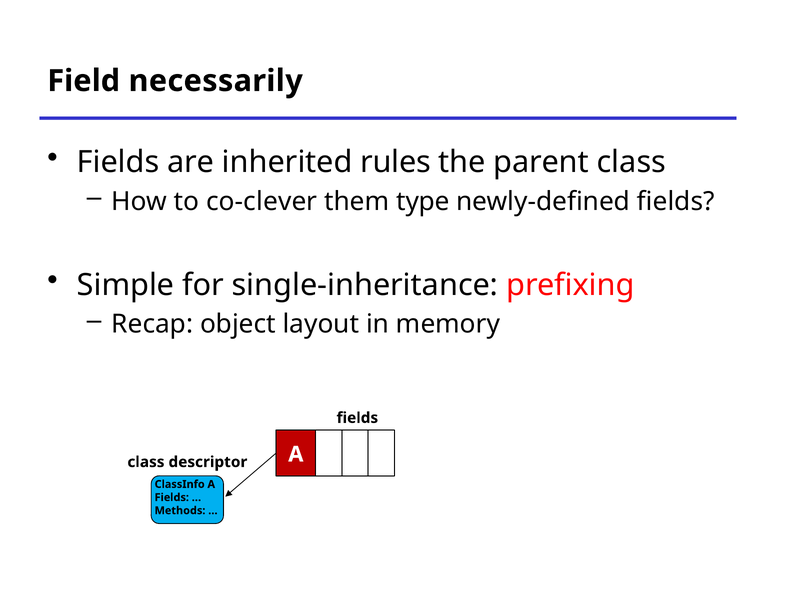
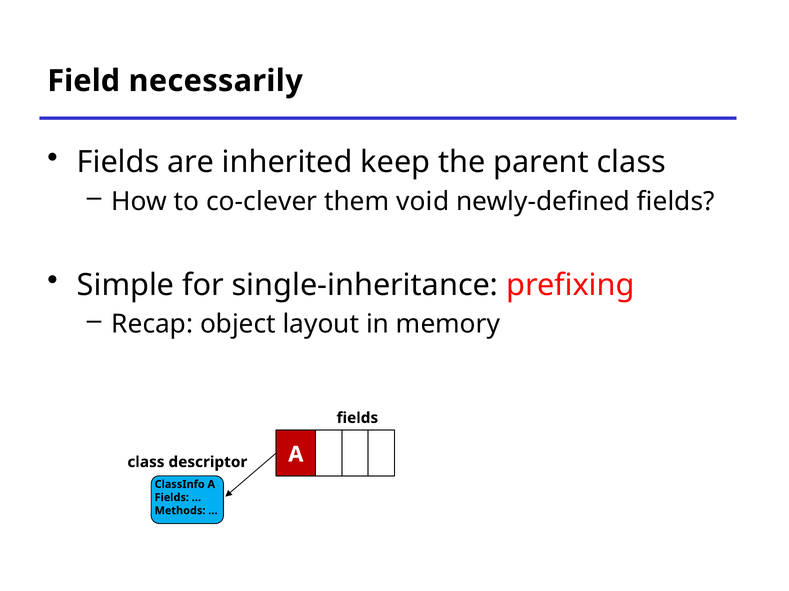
rules: rules -> keep
type: type -> void
